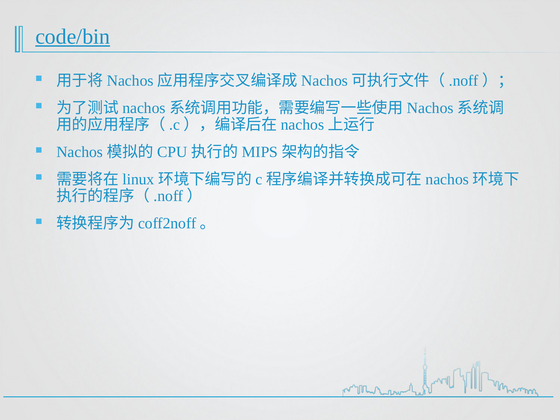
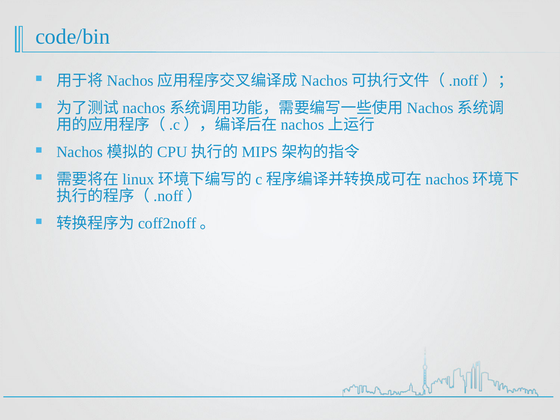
code/bin underline: present -> none
